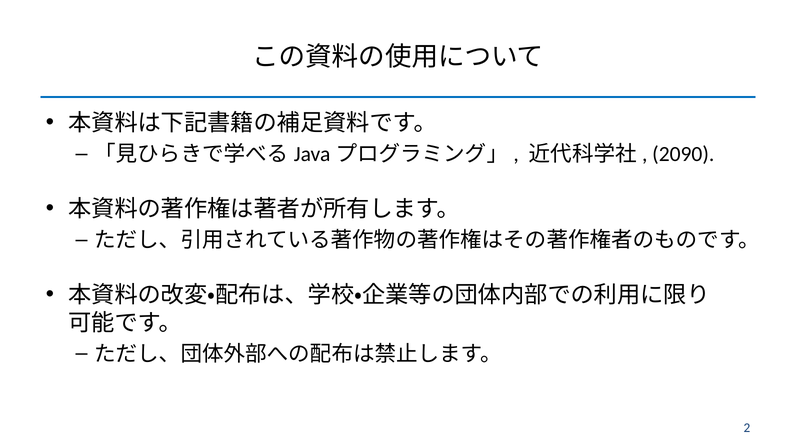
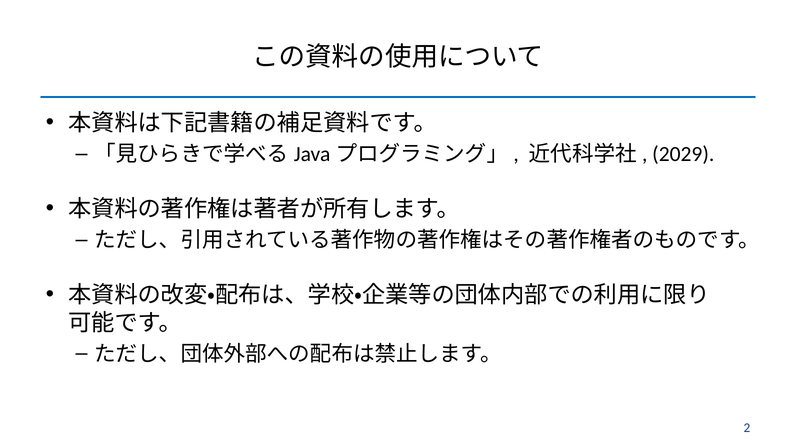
2090: 2090 -> 2029
